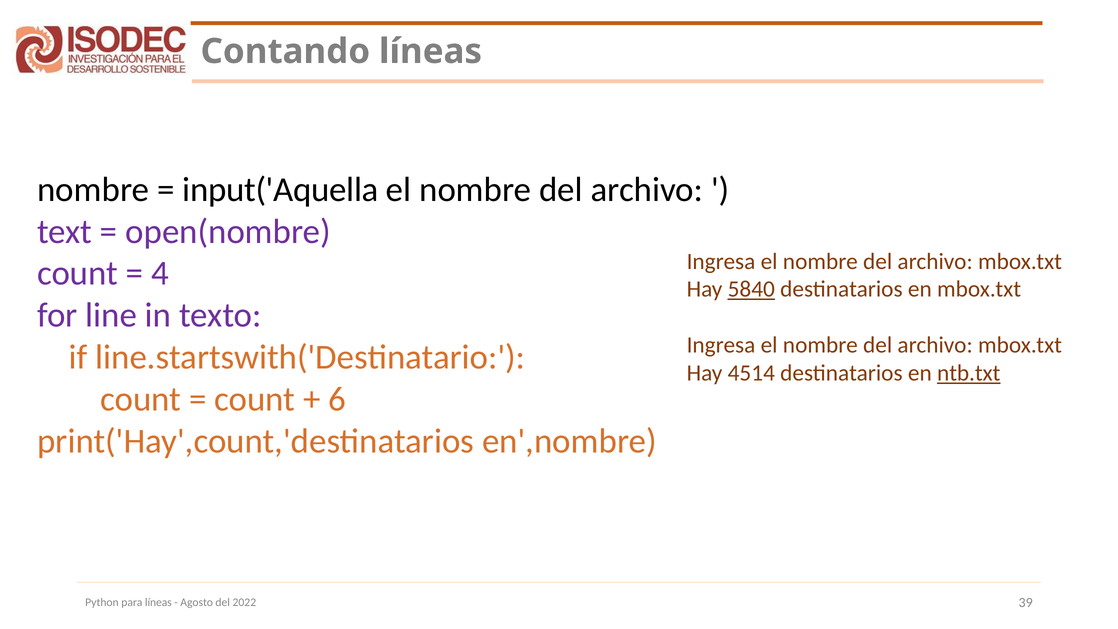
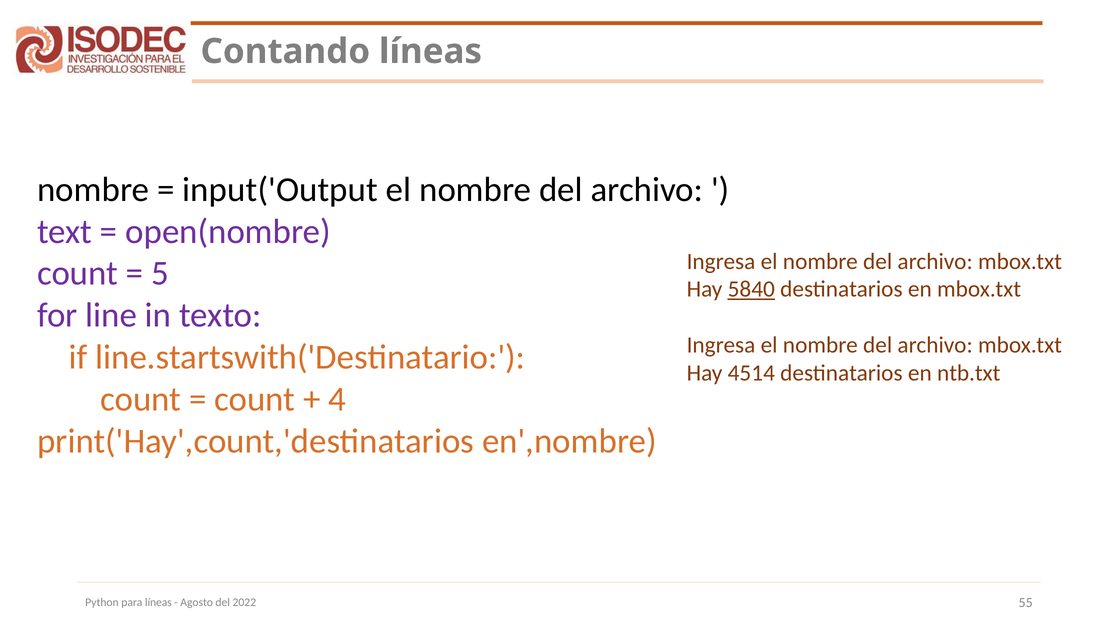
input('Aquella: input('Aquella -> input('Output
4: 4 -> 5
ntb.txt underline: present -> none
6: 6 -> 4
39: 39 -> 55
